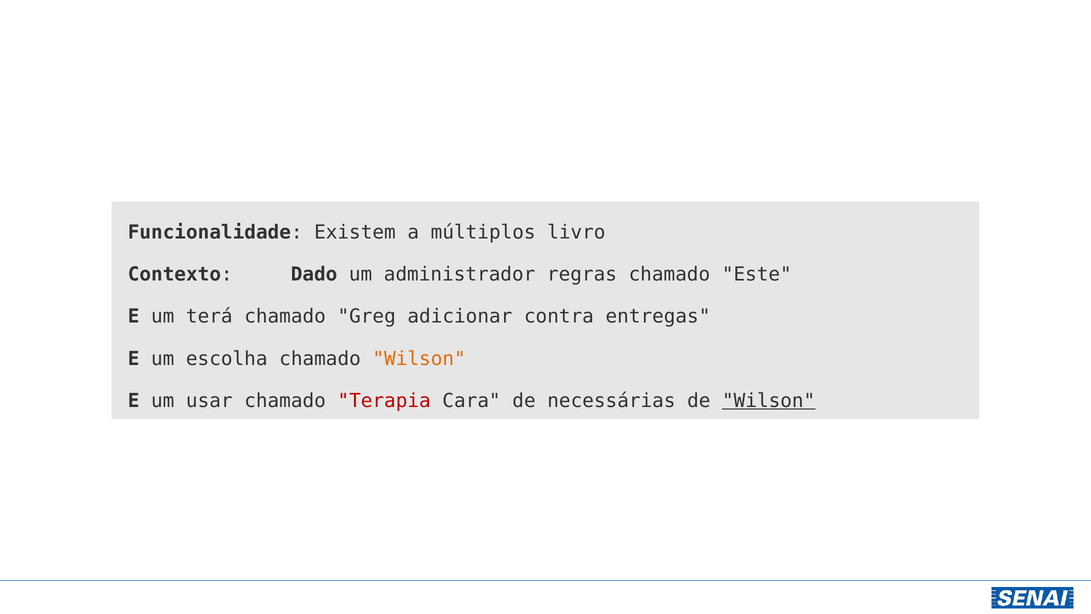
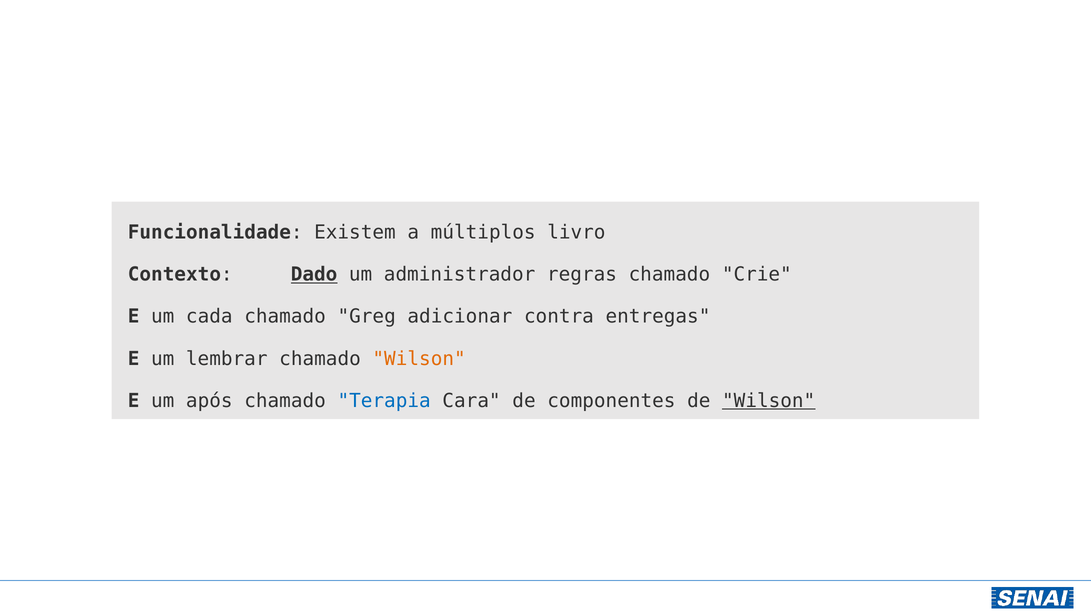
Dado underline: none -> present
Este: Este -> Crie
terá: terá -> cada
escolha: escolha -> lembrar
usar: usar -> após
Terapia colour: red -> blue
necessárias: necessárias -> componentes
